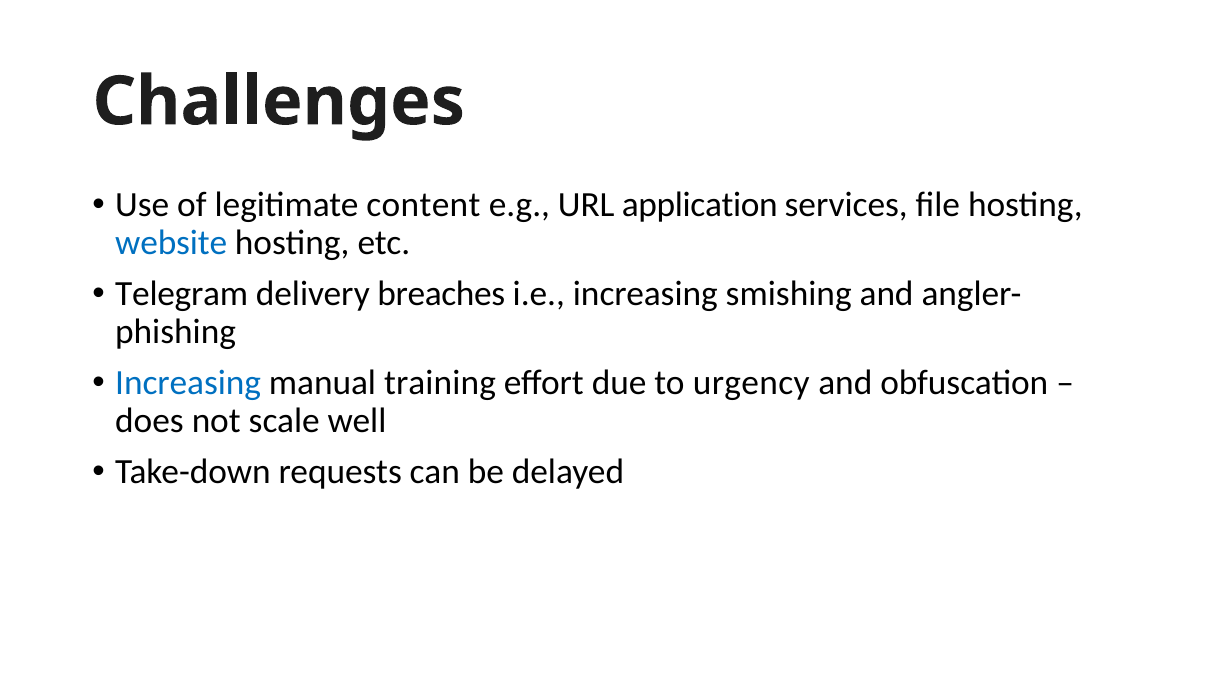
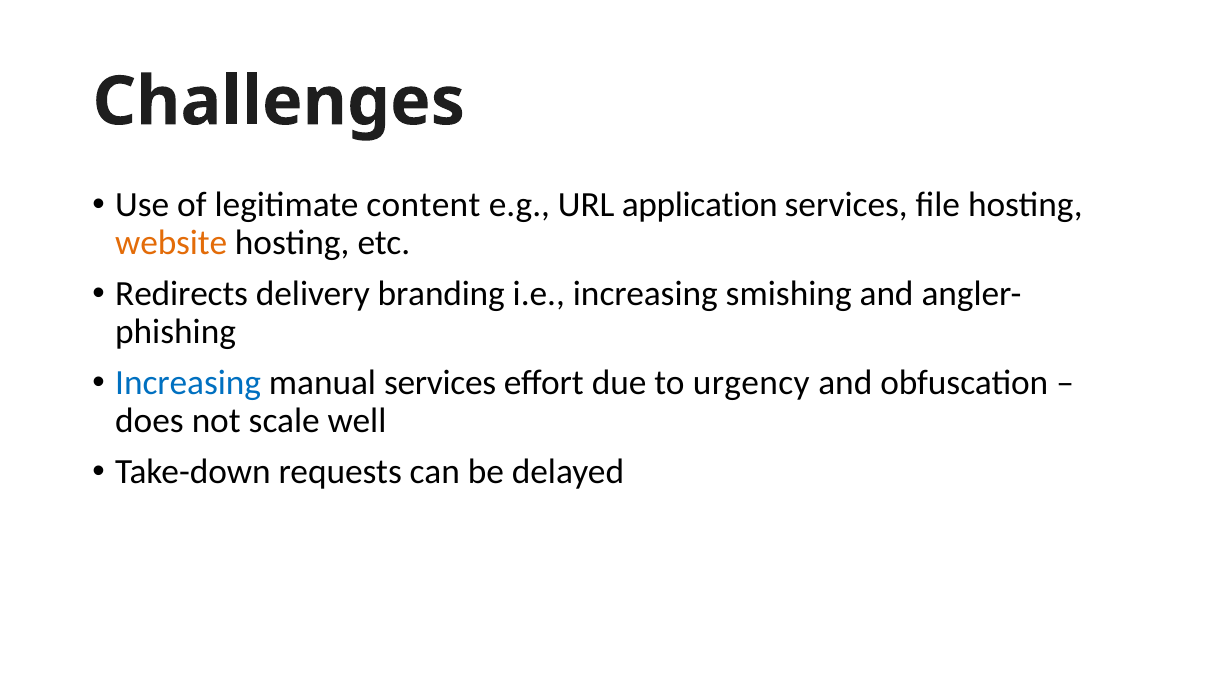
website colour: blue -> orange
Telegram: Telegram -> Redirects
breaches: breaches -> branding
manual training: training -> services
